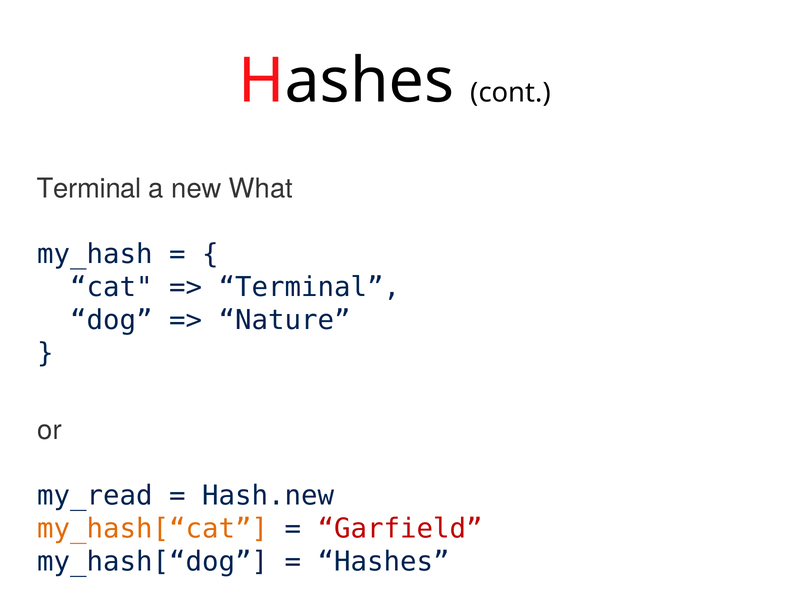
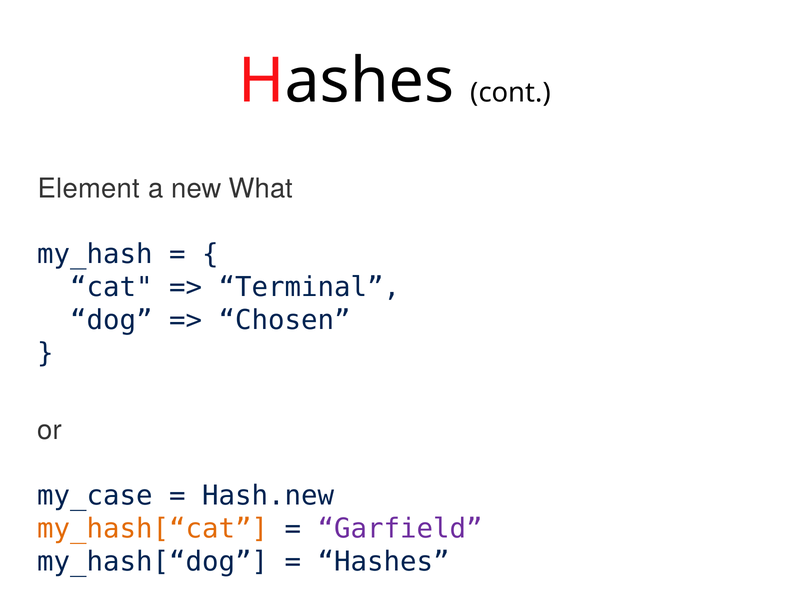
Terminal at (89, 189): Terminal -> Element
Nature: Nature -> Chosen
my_read: my_read -> my_case
Garfield colour: red -> purple
